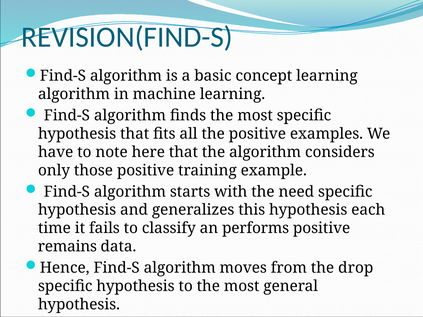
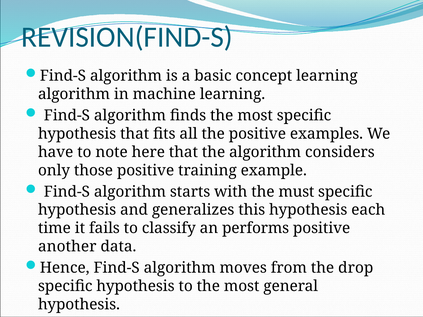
need: need -> must
remains: remains -> another
